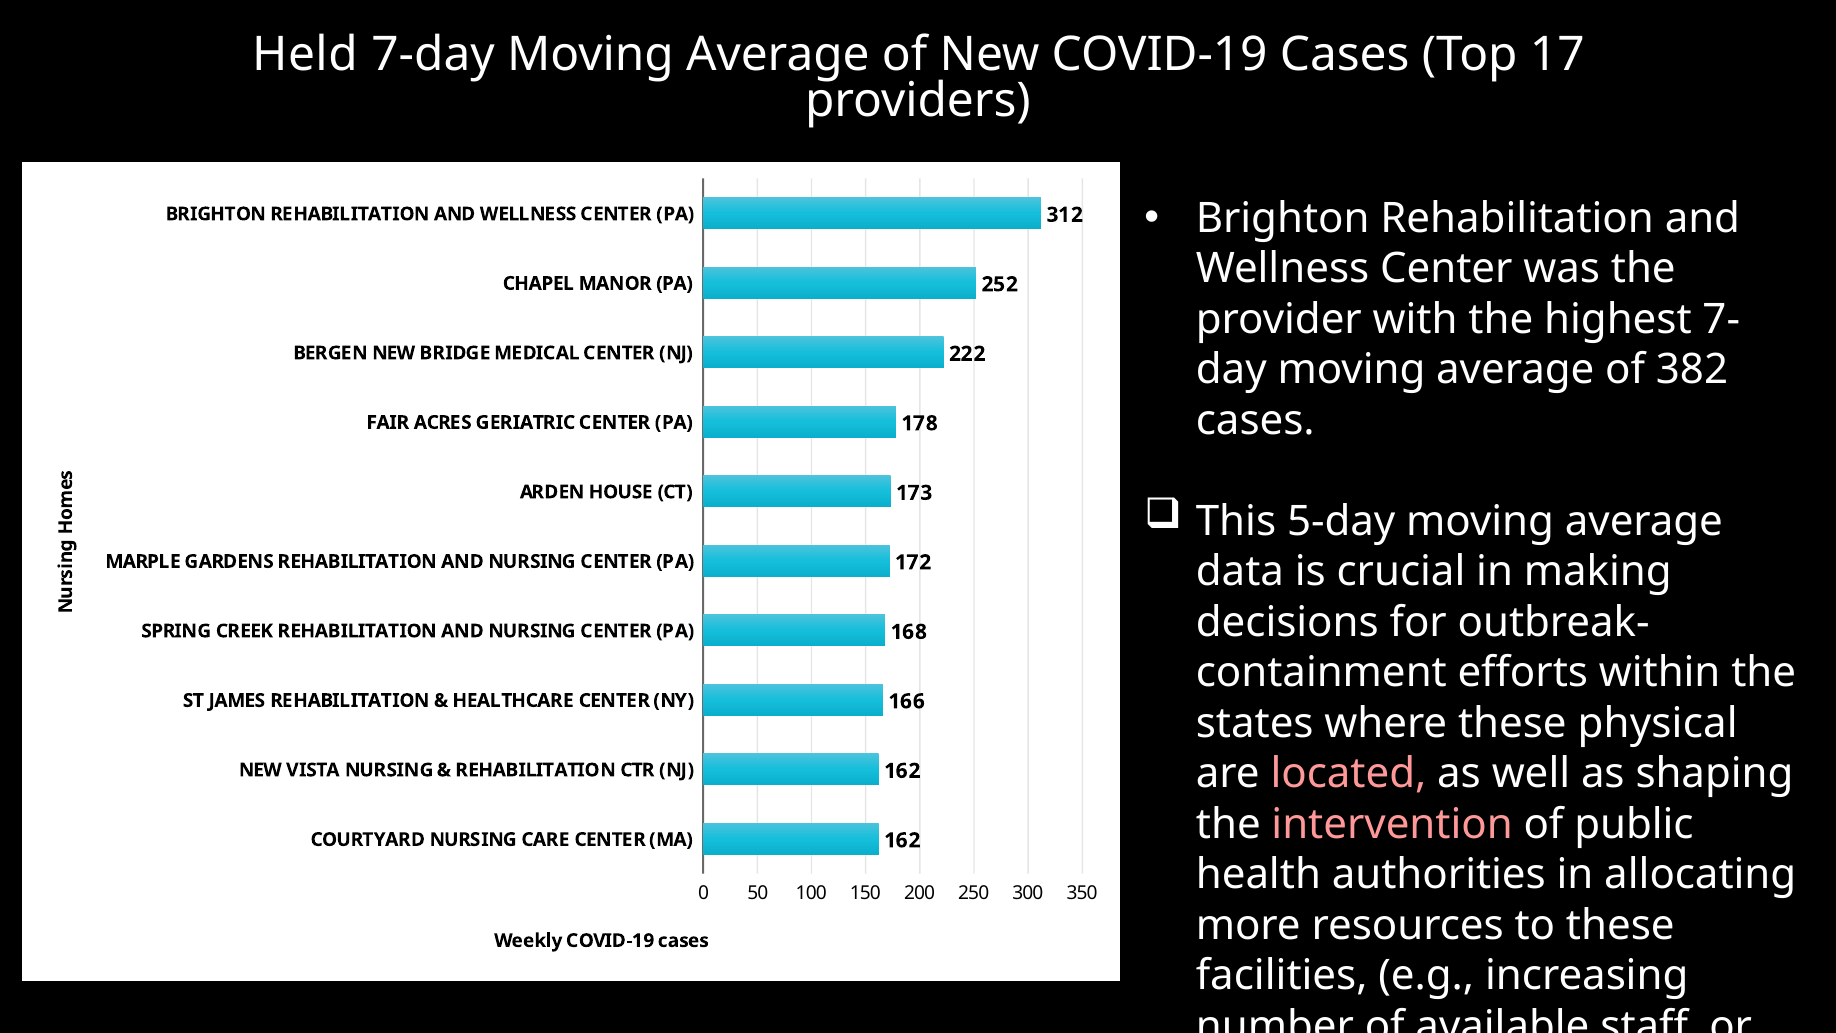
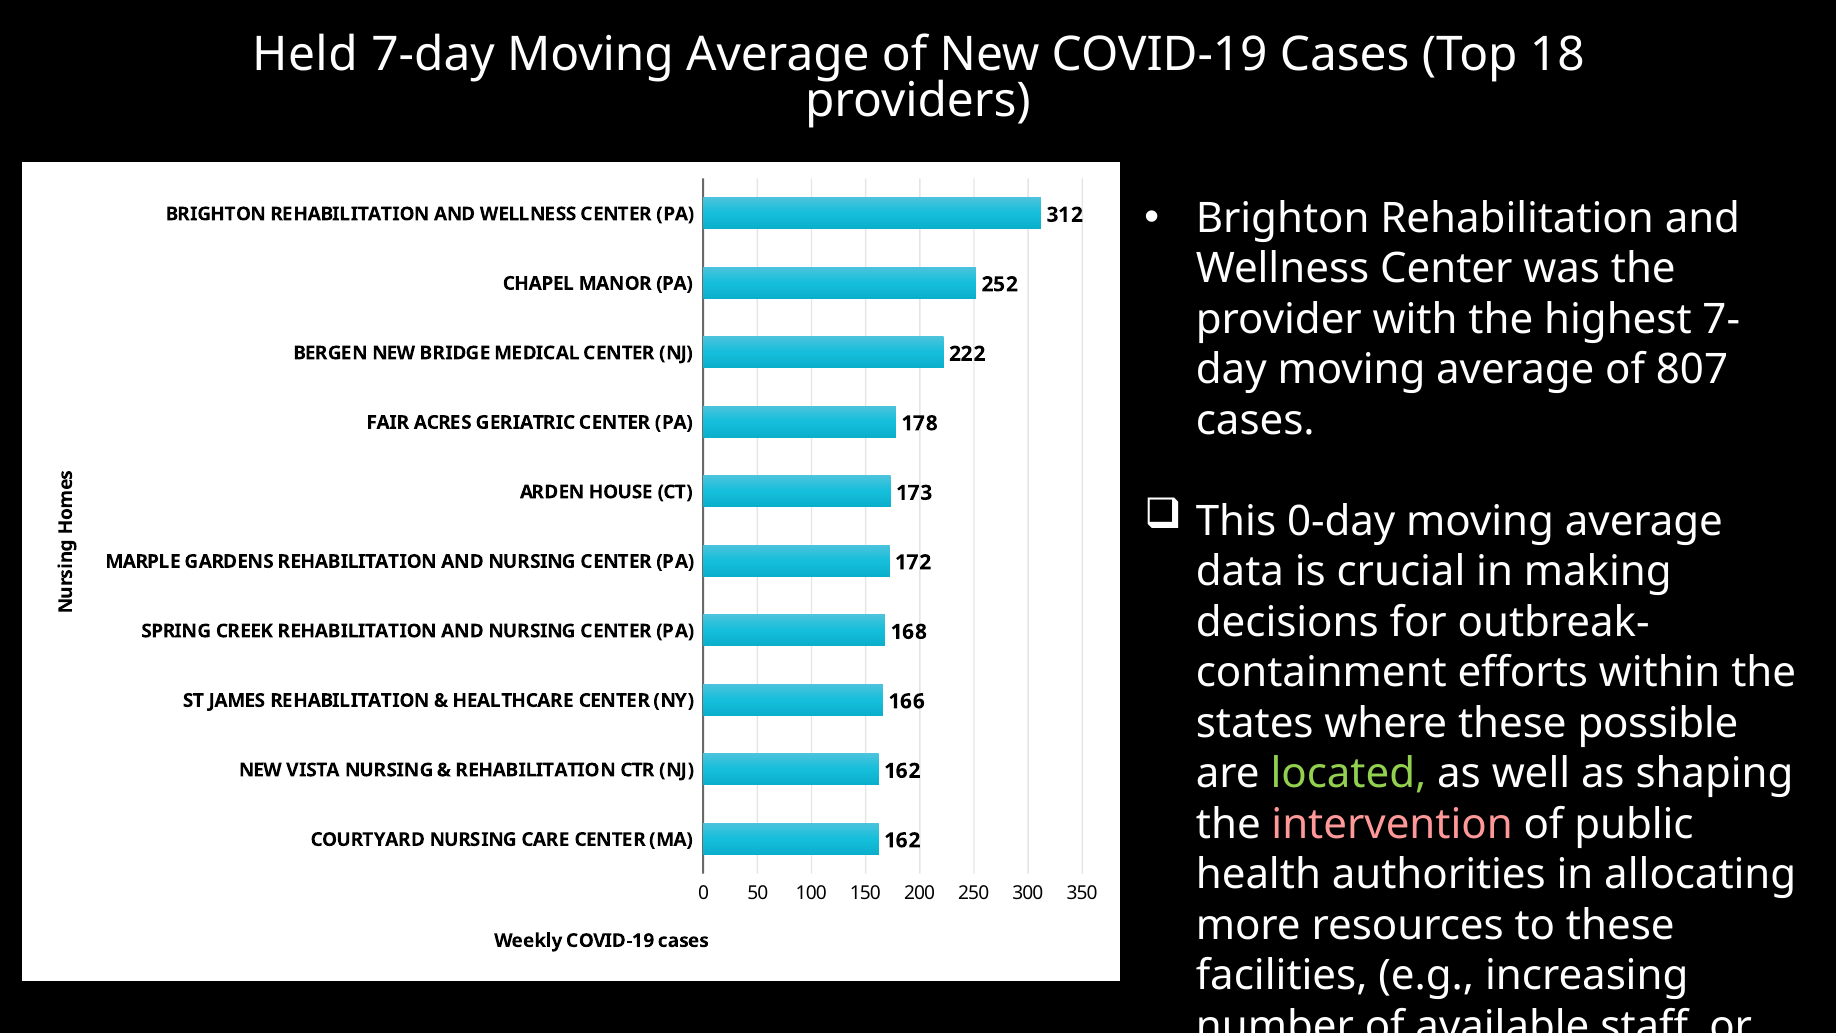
17: 17 -> 18
382: 382 -> 807
5-day: 5-day -> 0-day
physical: physical -> possible
located colour: pink -> light green
